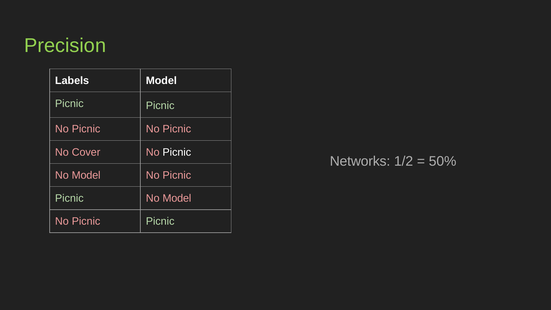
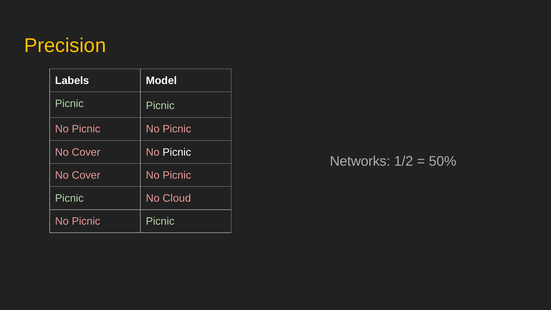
Precision colour: light green -> yellow
Model at (86, 175): Model -> Cover
Model at (177, 198): Model -> Cloud
